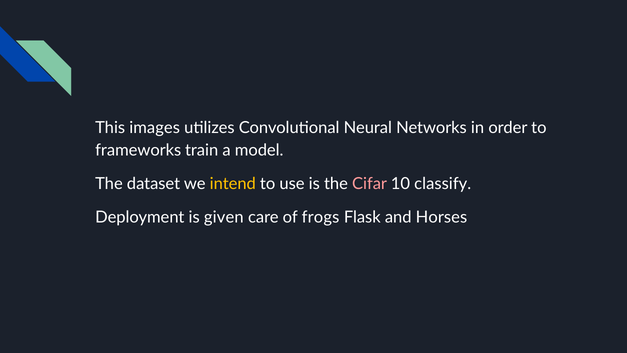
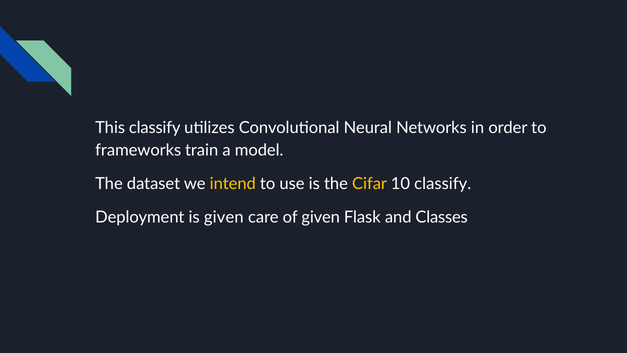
This images: images -> classify
Cifar colour: pink -> yellow
of frogs: frogs -> given
Horses: Horses -> Classes
